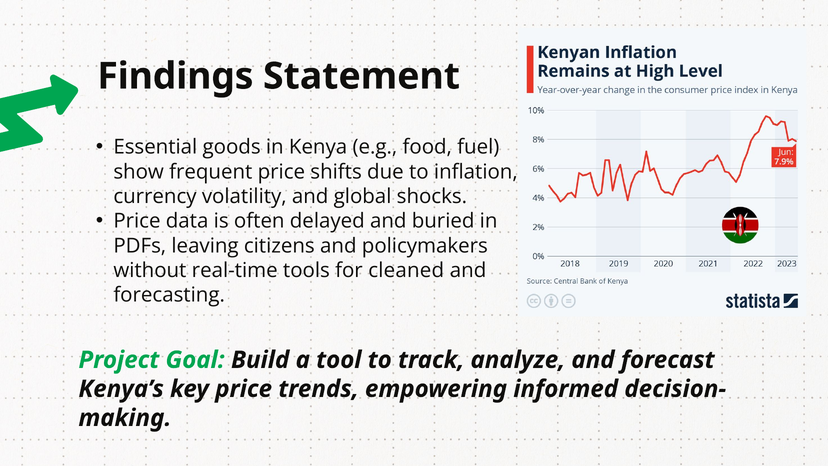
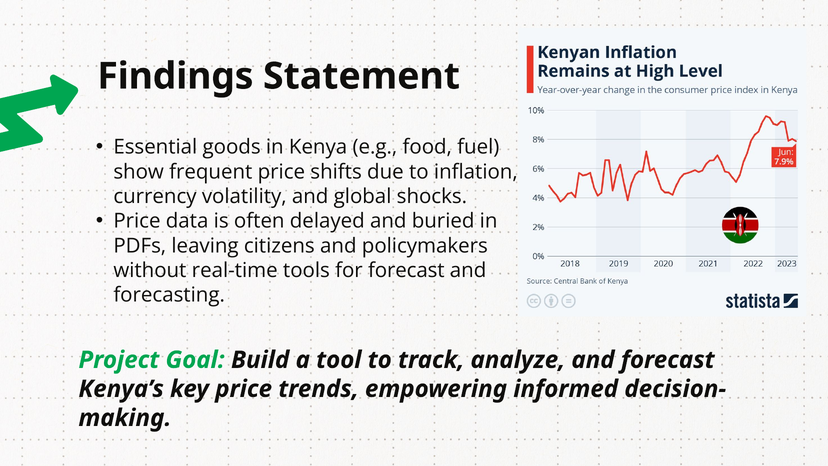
for cleaned: cleaned -> forecast
